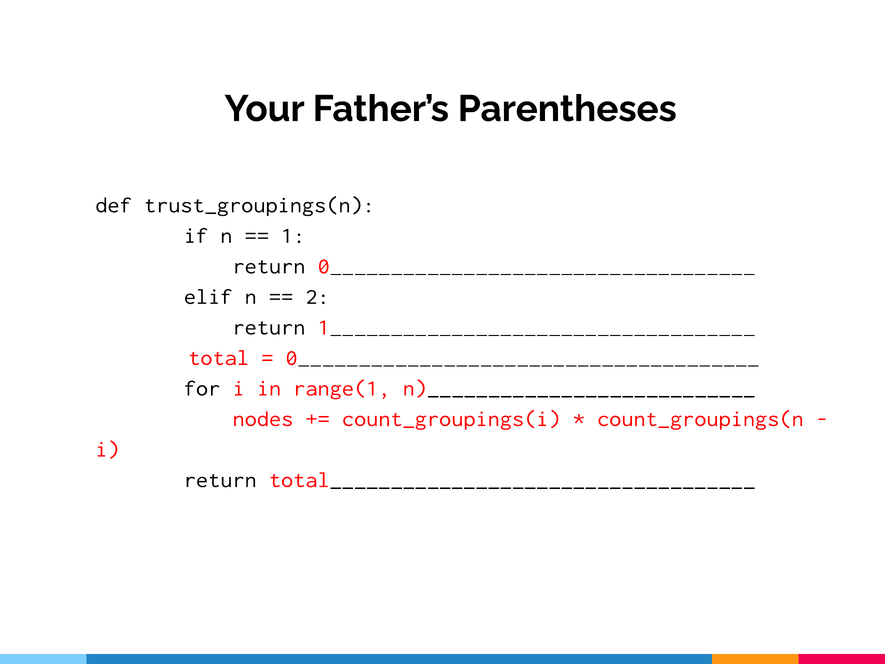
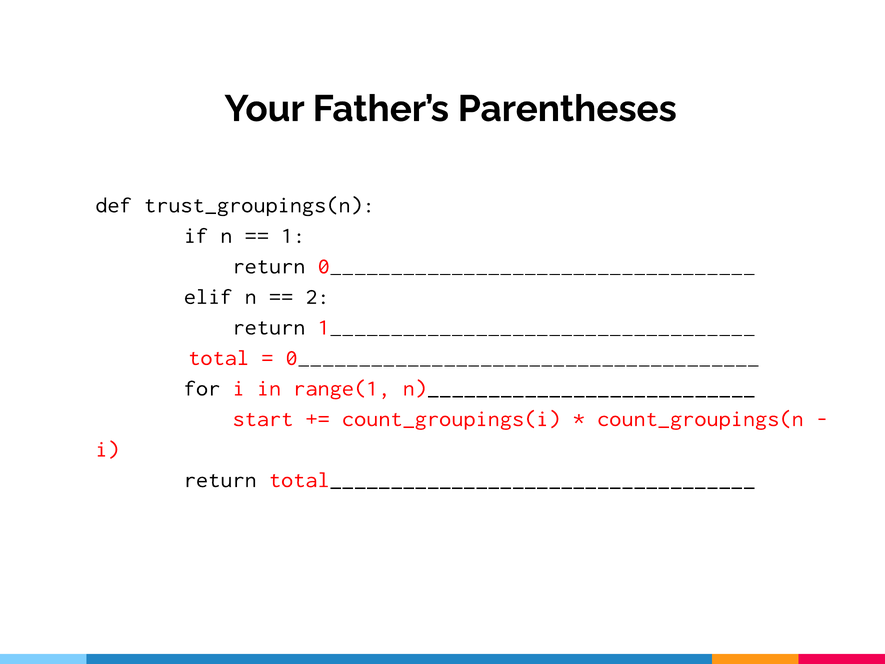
nodes: nodes -> start
